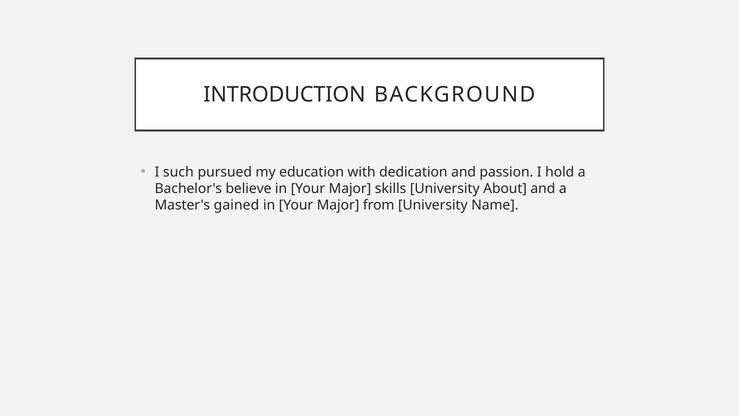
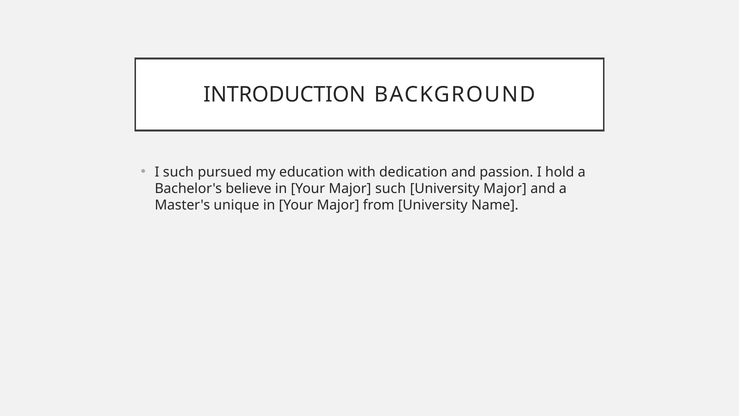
Major skills: skills -> such
University About: About -> Major
gained: gained -> unique
